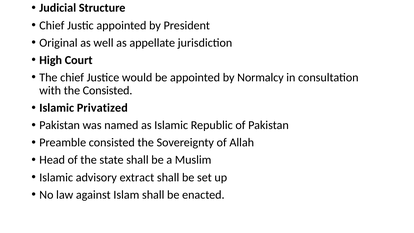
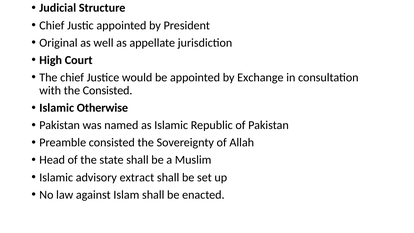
Normalcy: Normalcy -> Exchange
Privatized: Privatized -> Otherwise
